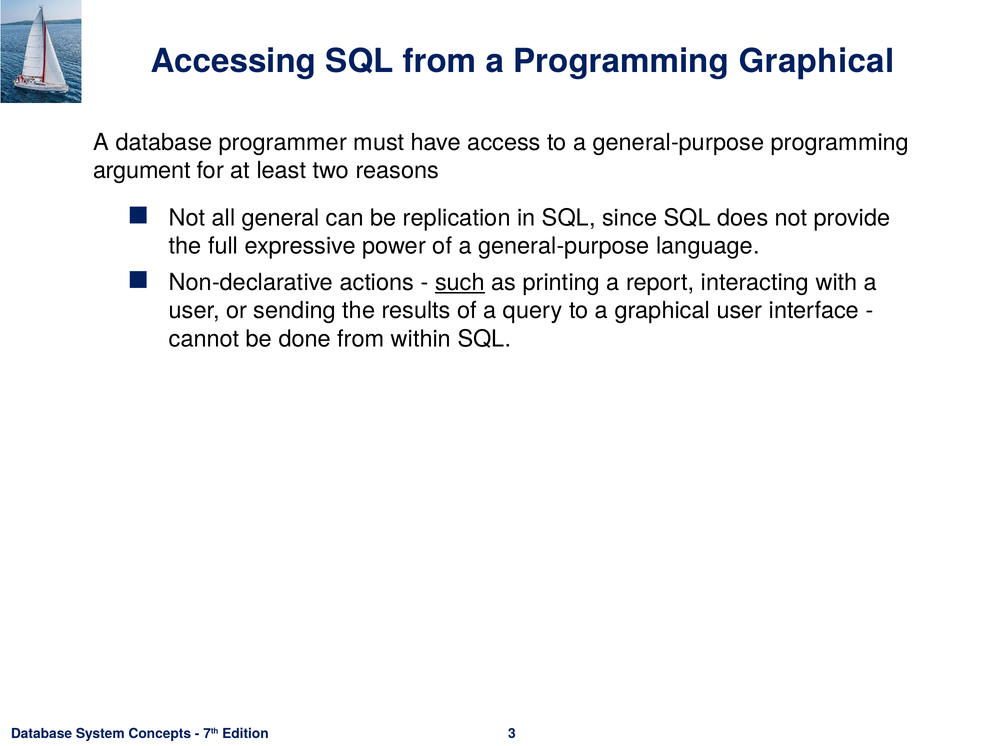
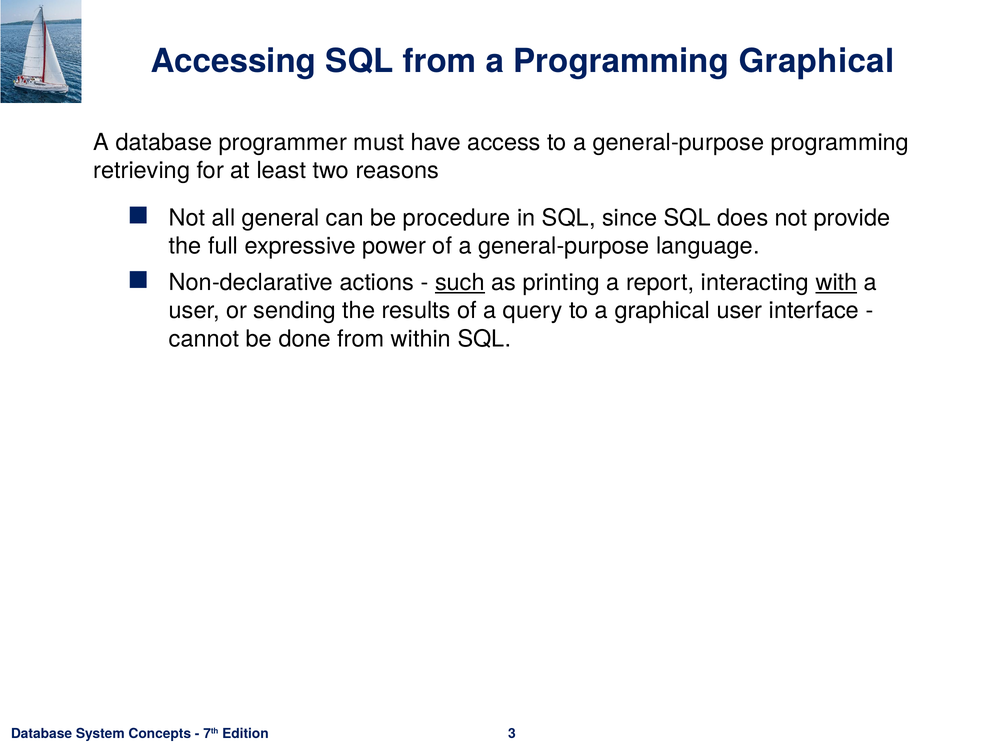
argument: argument -> retrieving
replication: replication -> procedure
with underline: none -> present
